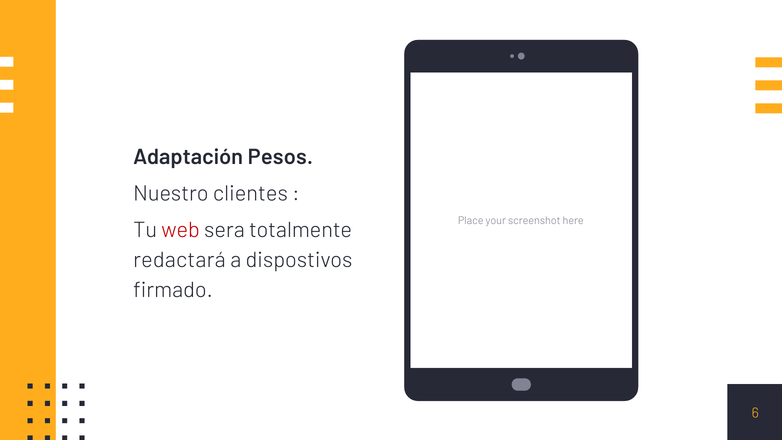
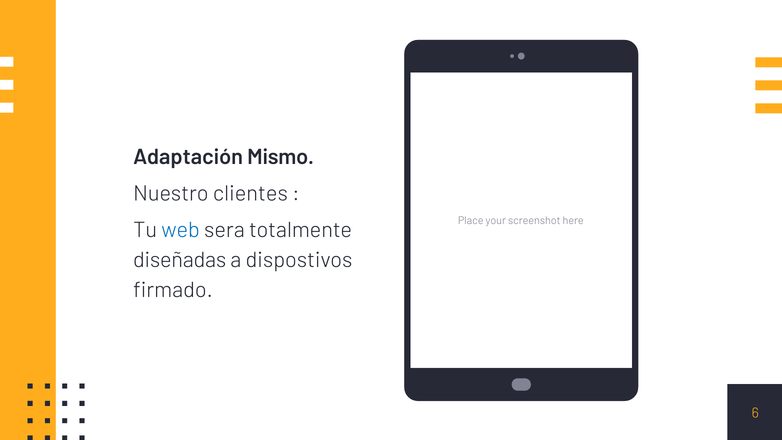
Pesos: Pesos -> Mismo
web colour: red -> blue
redactará: redactará -> diseñadas
